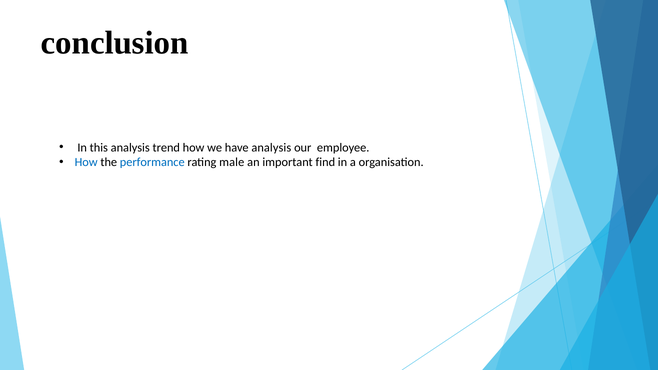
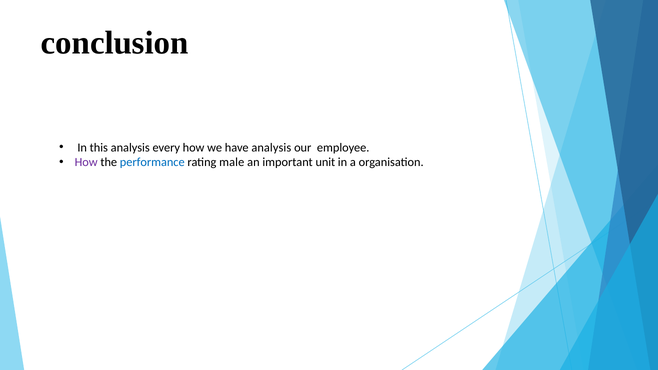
trend: trend -> every
How at (86, 162) colour: blue -> purple
find: find -> unit
